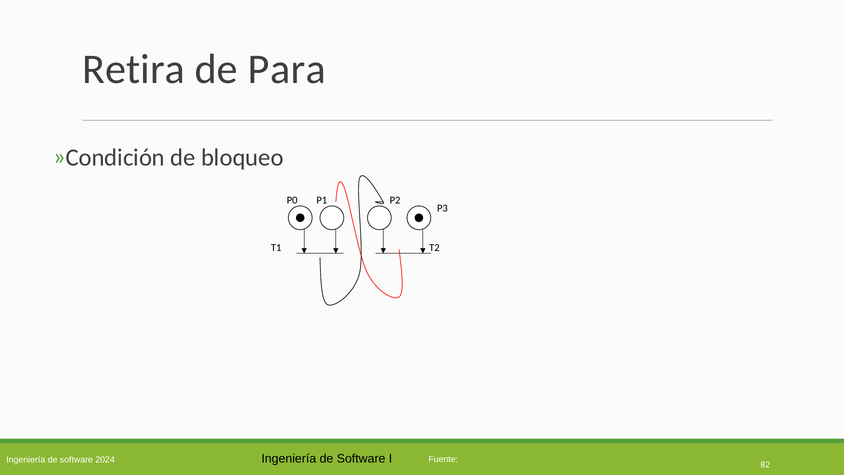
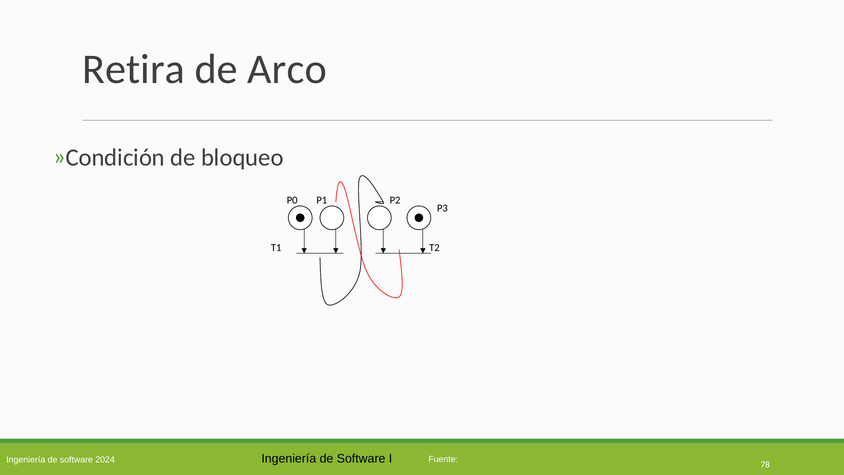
Para: Para -> Arco
82: 82 -> 78
